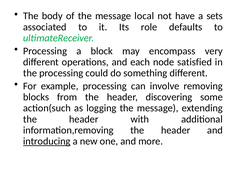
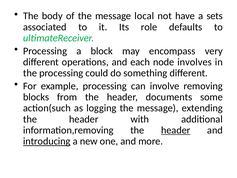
satisfied: satisfied -> involves
discovering: discovering -> documents
header at (176, 130) underline: none -> present
